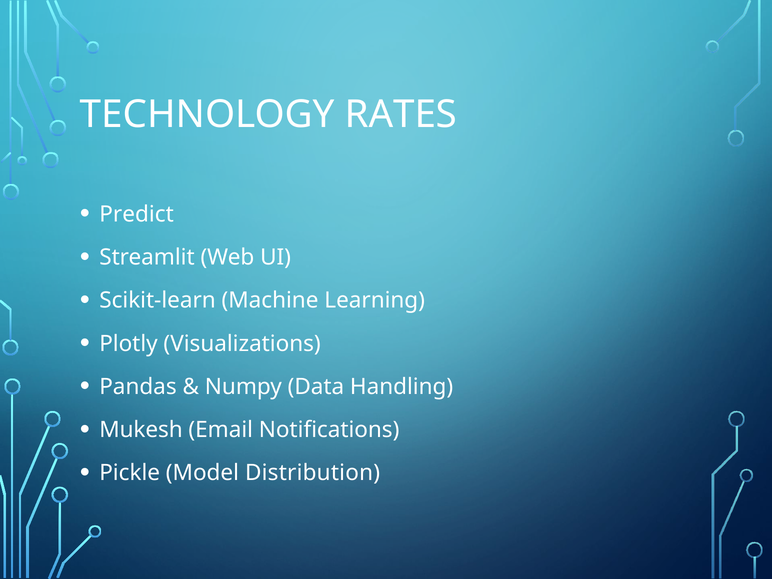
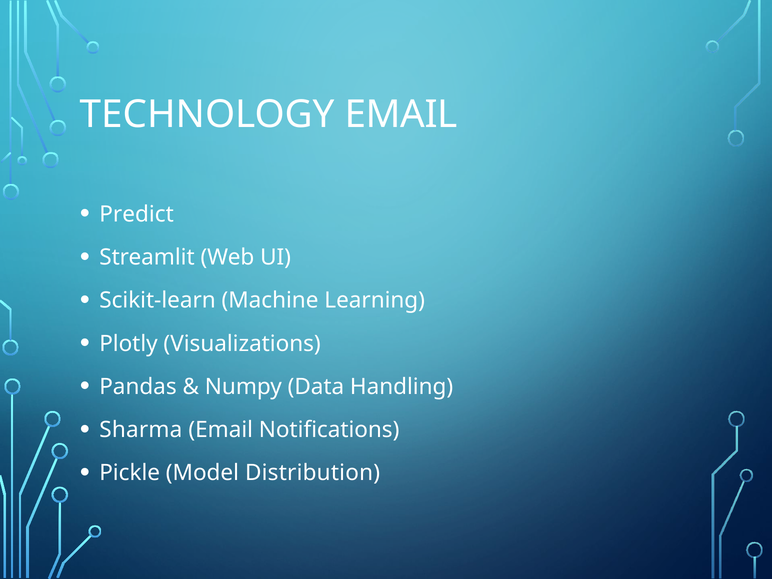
TECHNOLOGY RATES: RATES -> EMAIL
Mukesh: Mukesh -> Sharma
